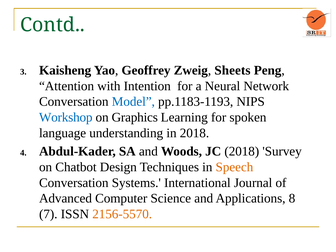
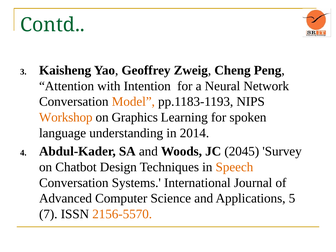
Sheets: Sheets -> Cheng
Model colour: blue -> orange
Workshop colour: blue -> orange
in 2018: 2018 -> 2014
JC 2018: 2018 -> 2045
8: 8 -> 5
